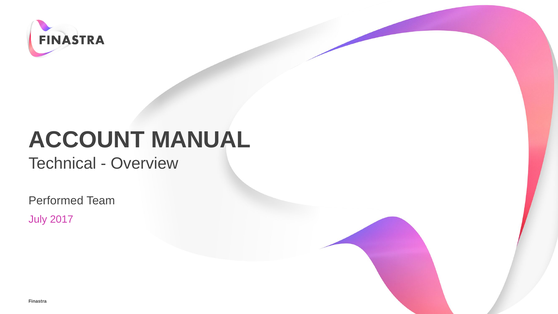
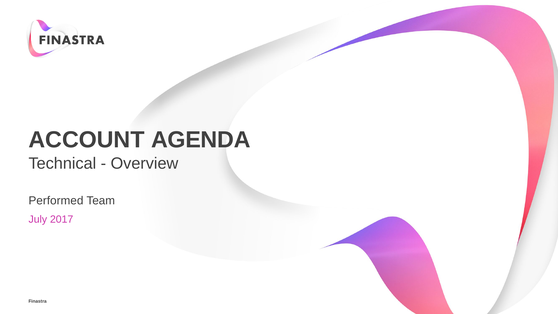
MANUAL: MANUAL -> AGENDA
